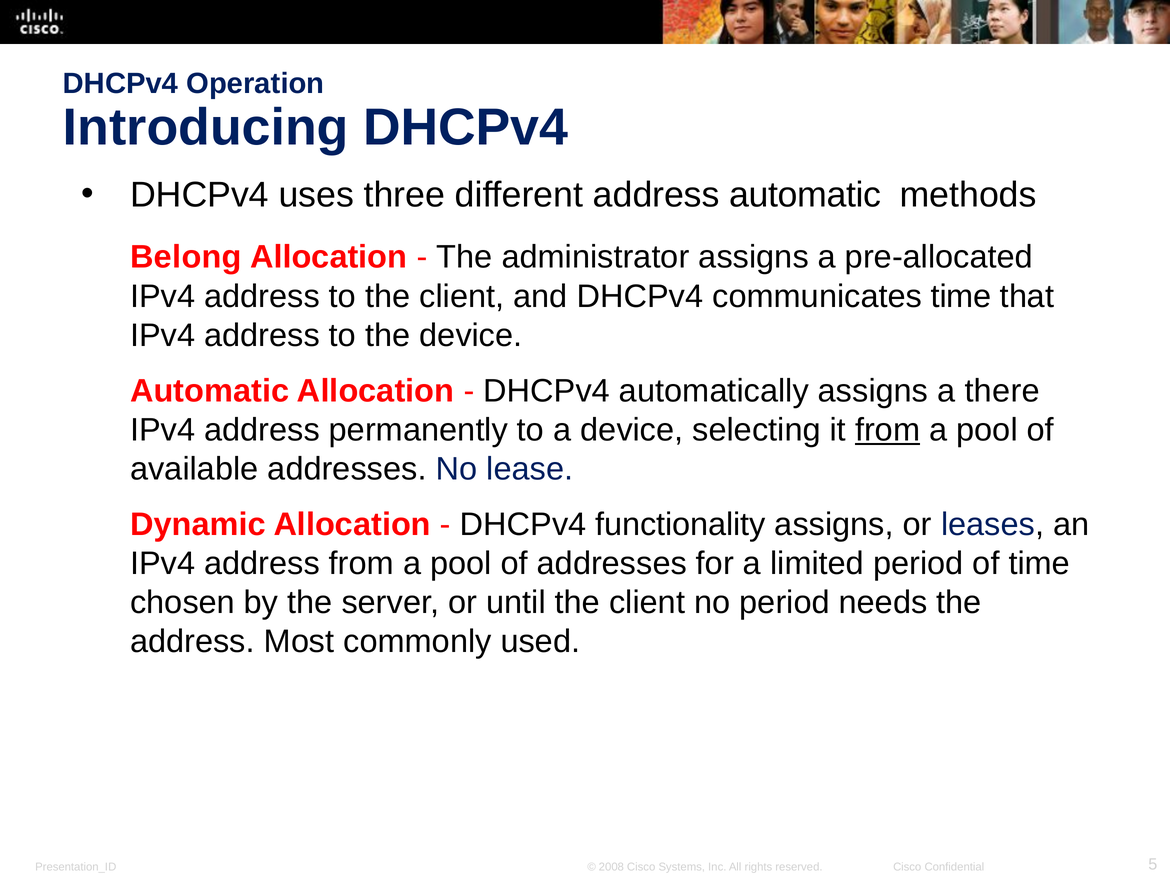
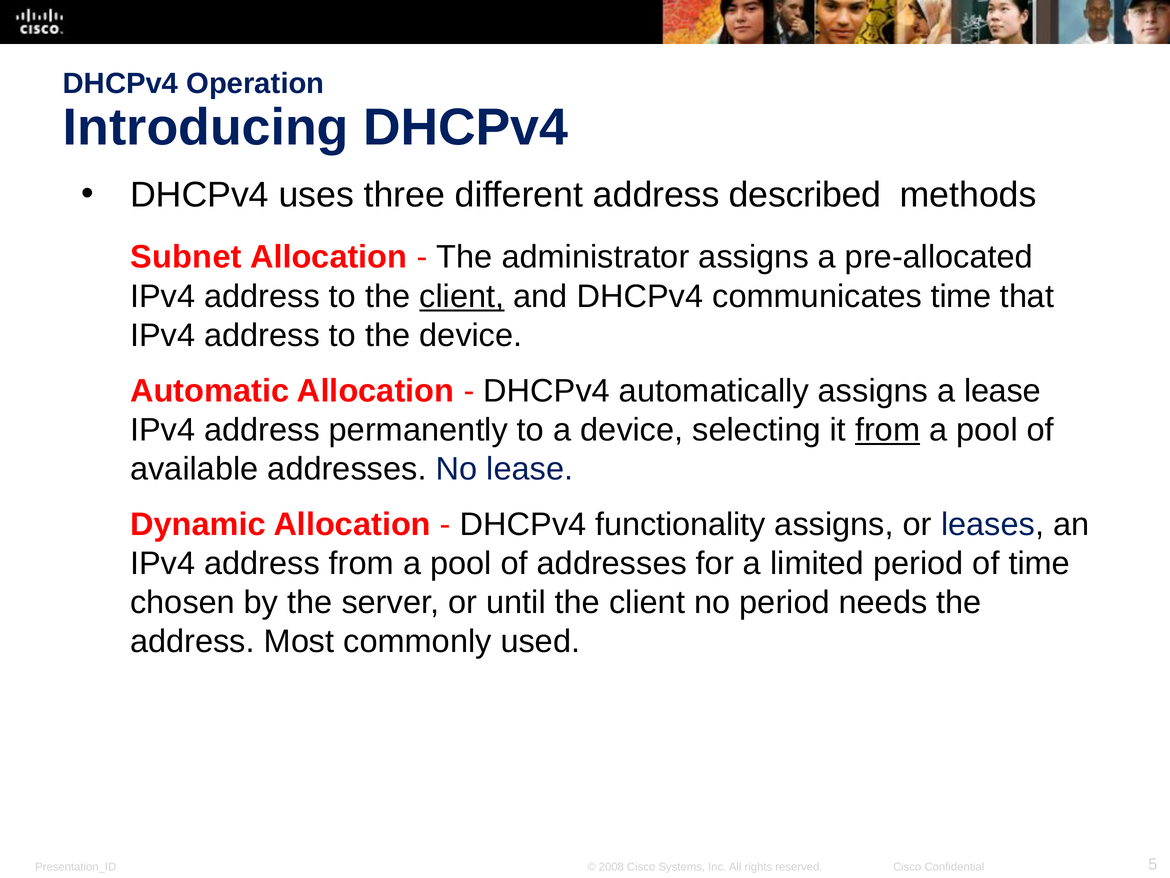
address automatic: automatic -> described
Belong: Belong -> Subnet
client at (462, 296) underline: none -> present
a there: there -> lease
